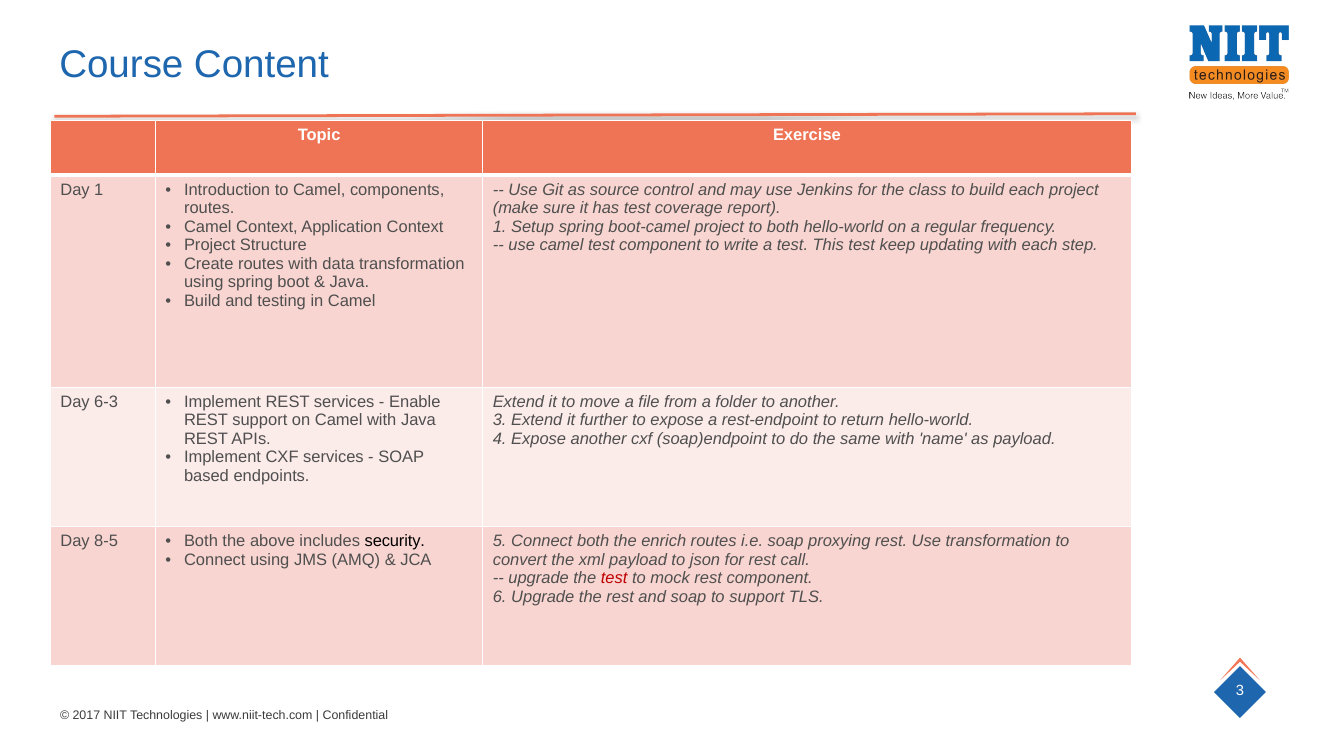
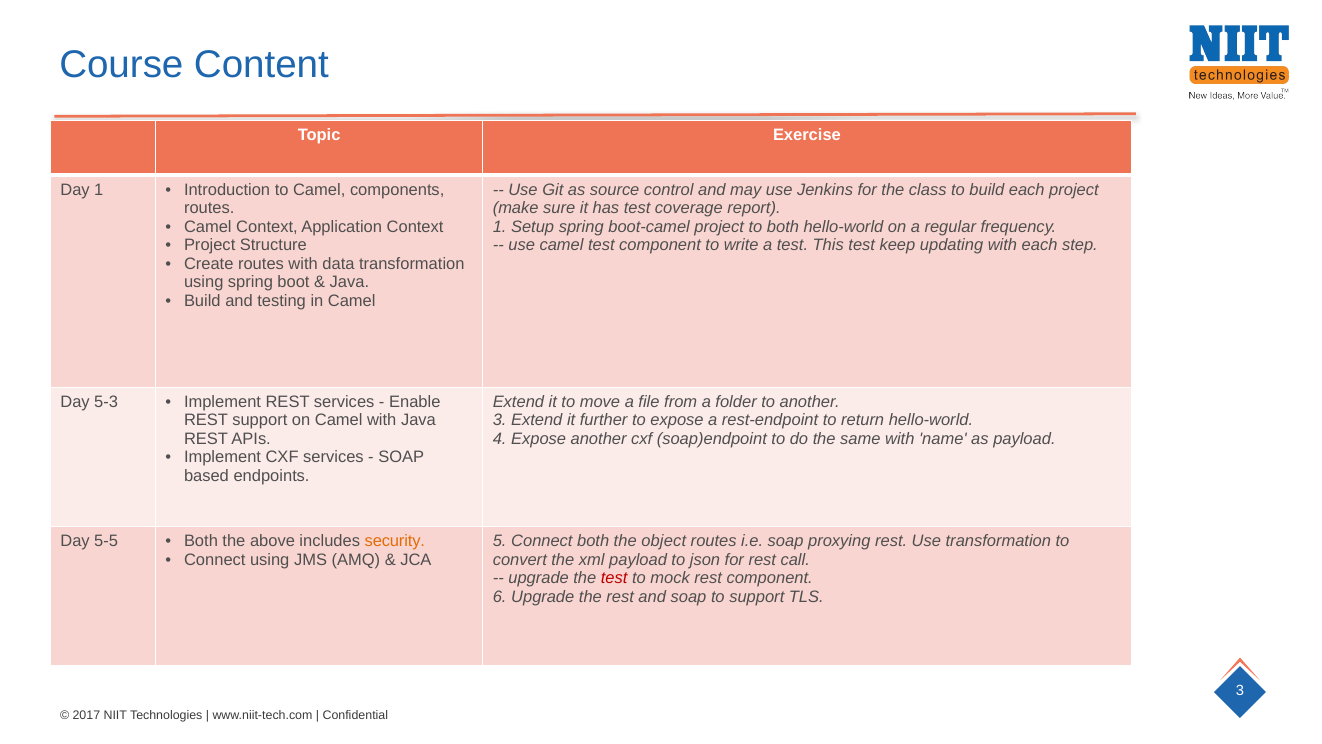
6-3: 6-3 -> 5-3
8-5: 8-5 -> 5-5
security colour: black -> orange
enrich: enrich -> object
